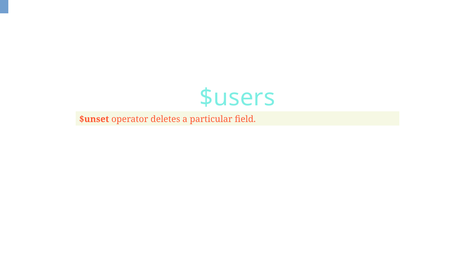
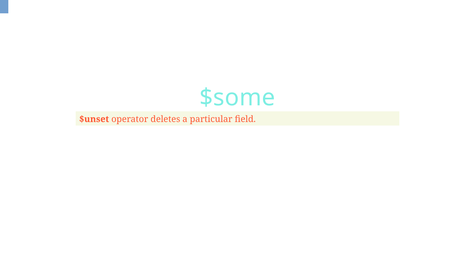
$users: $users -> $some
